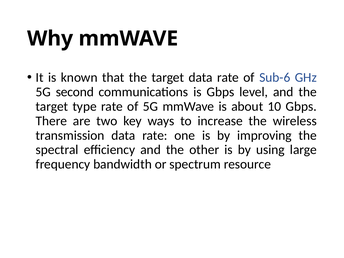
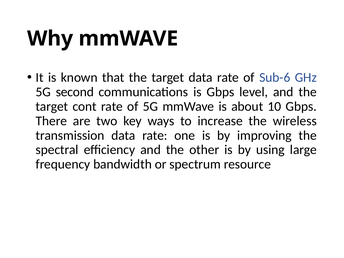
type: type -> cont
